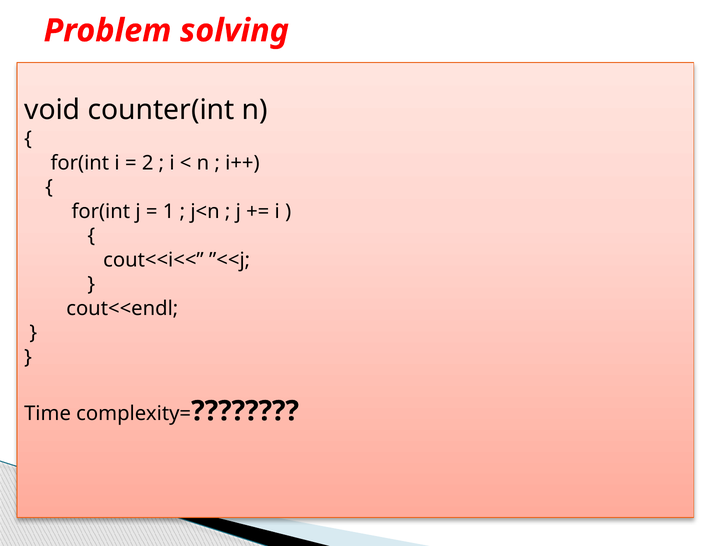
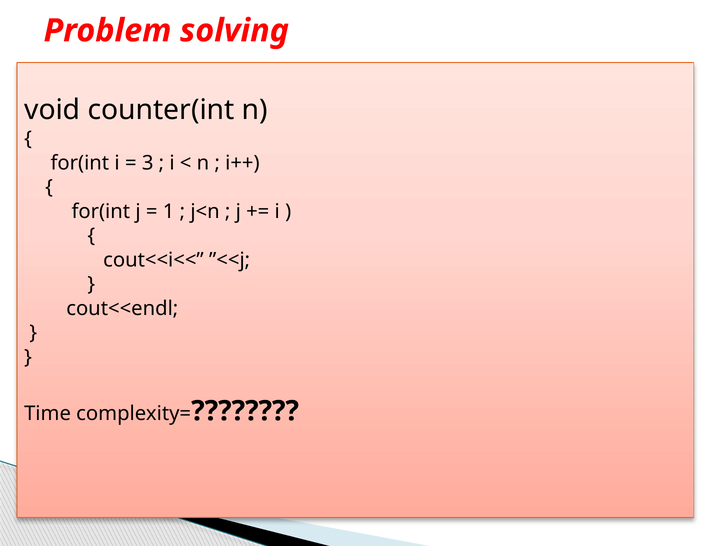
2: 2 -> 3
